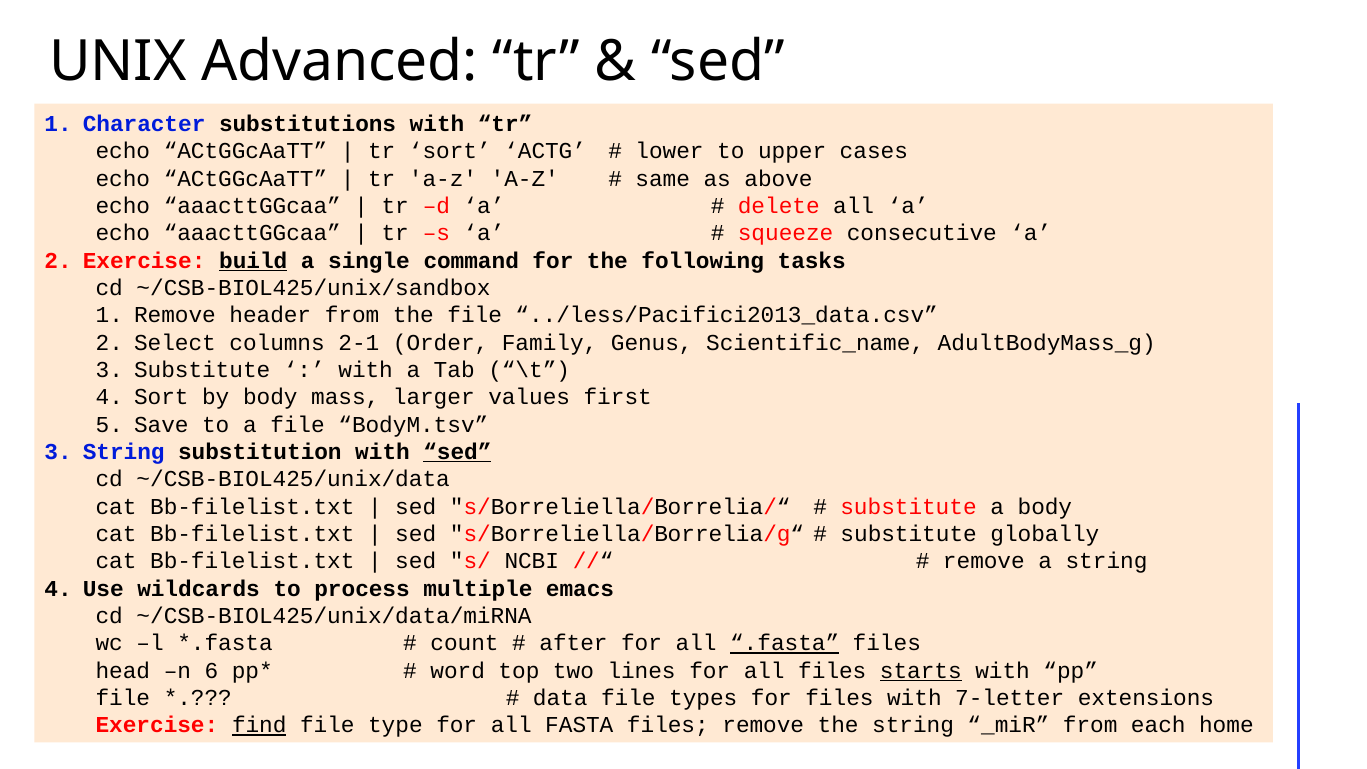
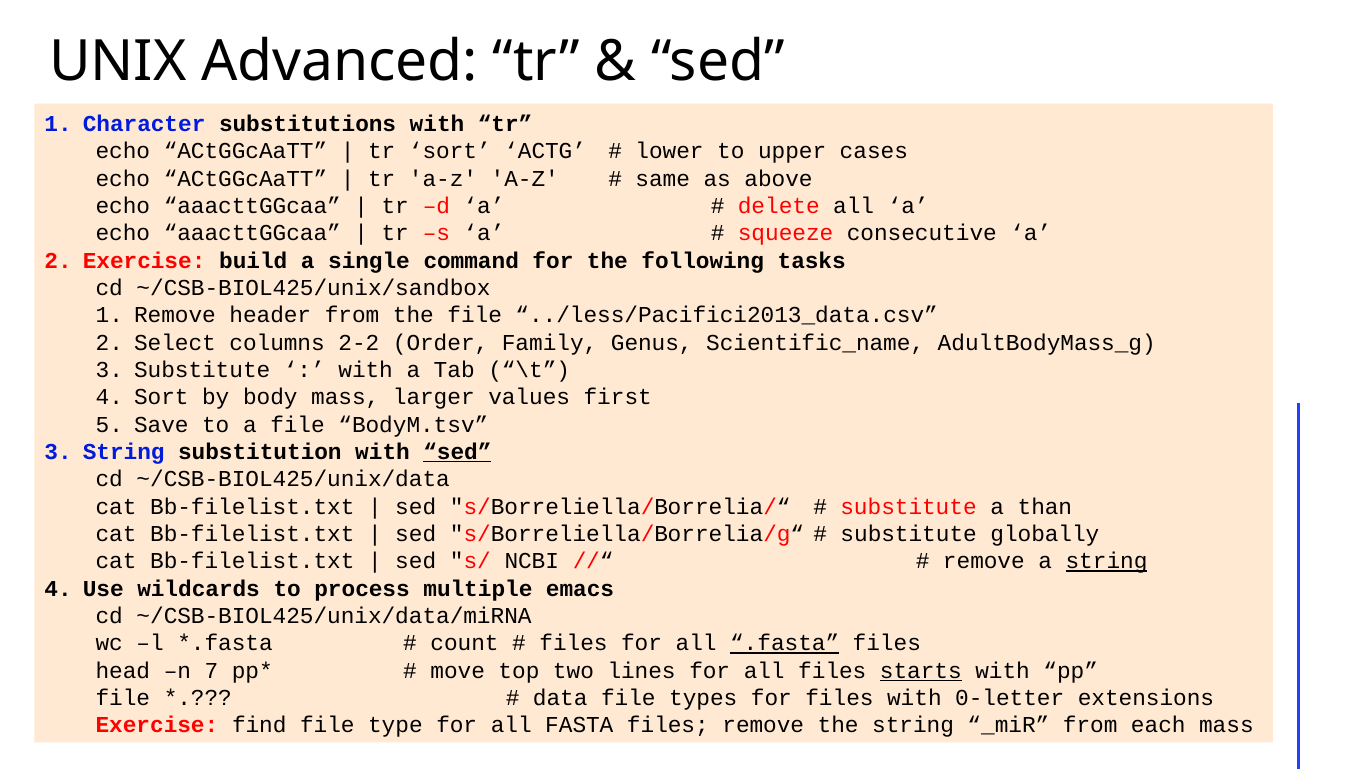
build underline: present -> none
2-1: 2-1 -> 2-2
a body: body -> than
string at (1107, 561) underline: none -> present
after at (574, 643): after -> files
6: 6 -> 7
word: word -> move
7-letter: 7-letter -> 0-letter
find underline: present -> none
each home: home -> mass
